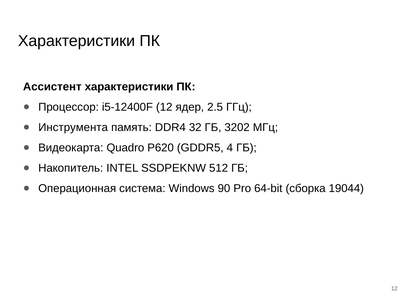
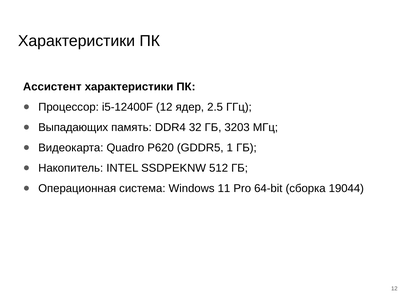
Инструмента: Инструмента -> Выпадающих
3202: 3202 -> 3203
4: 4 -> 1
90: 90 -> 11
